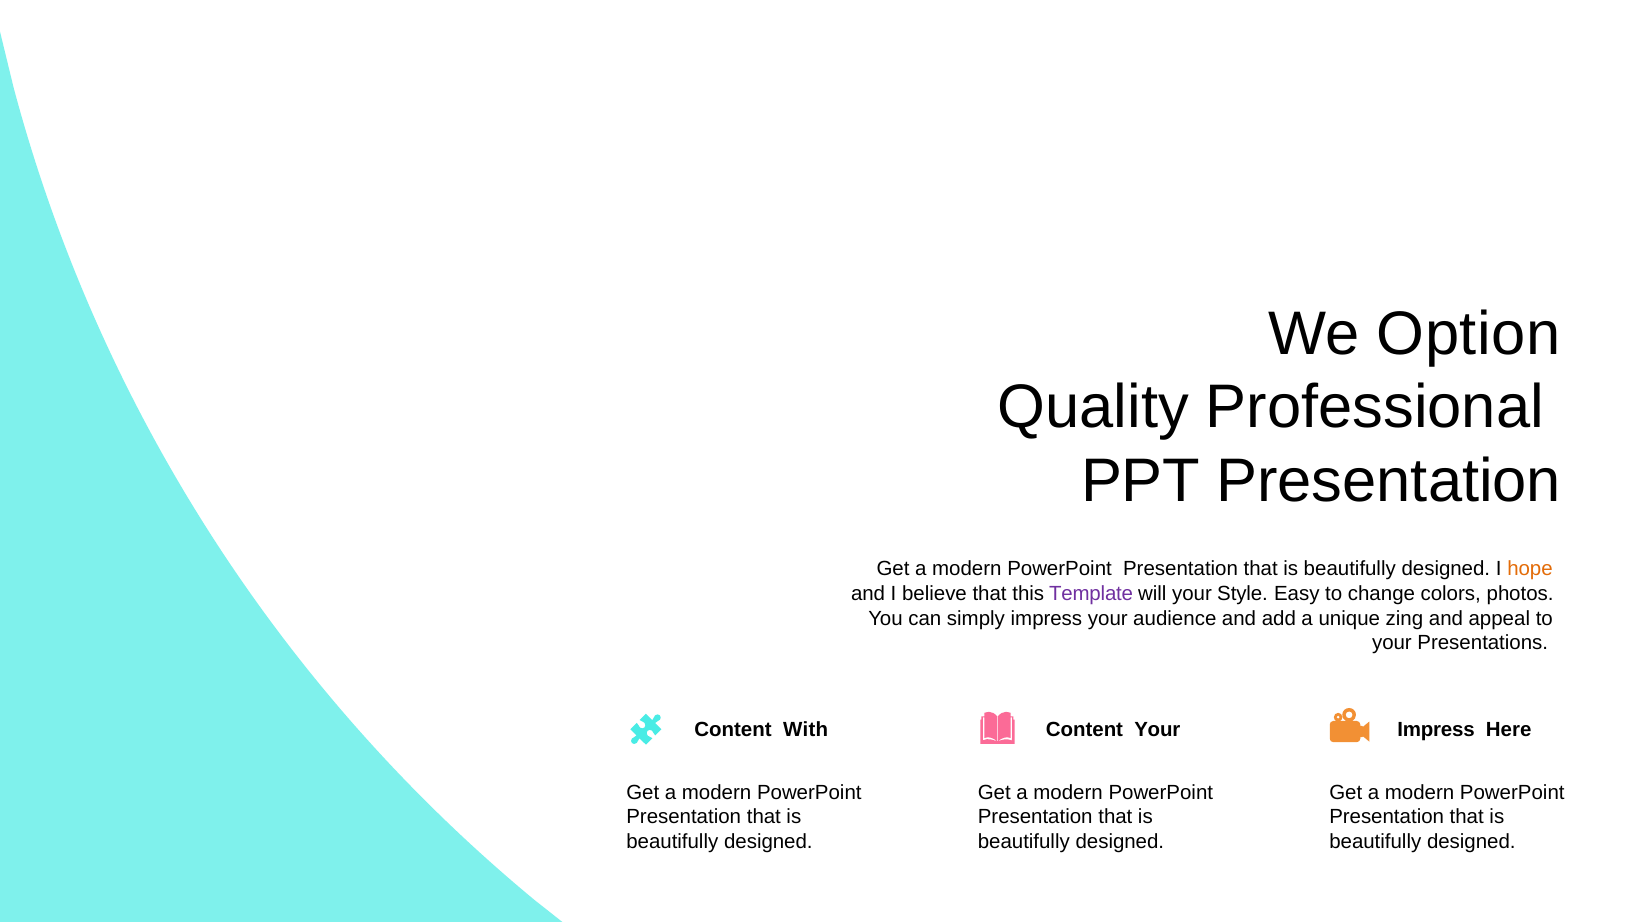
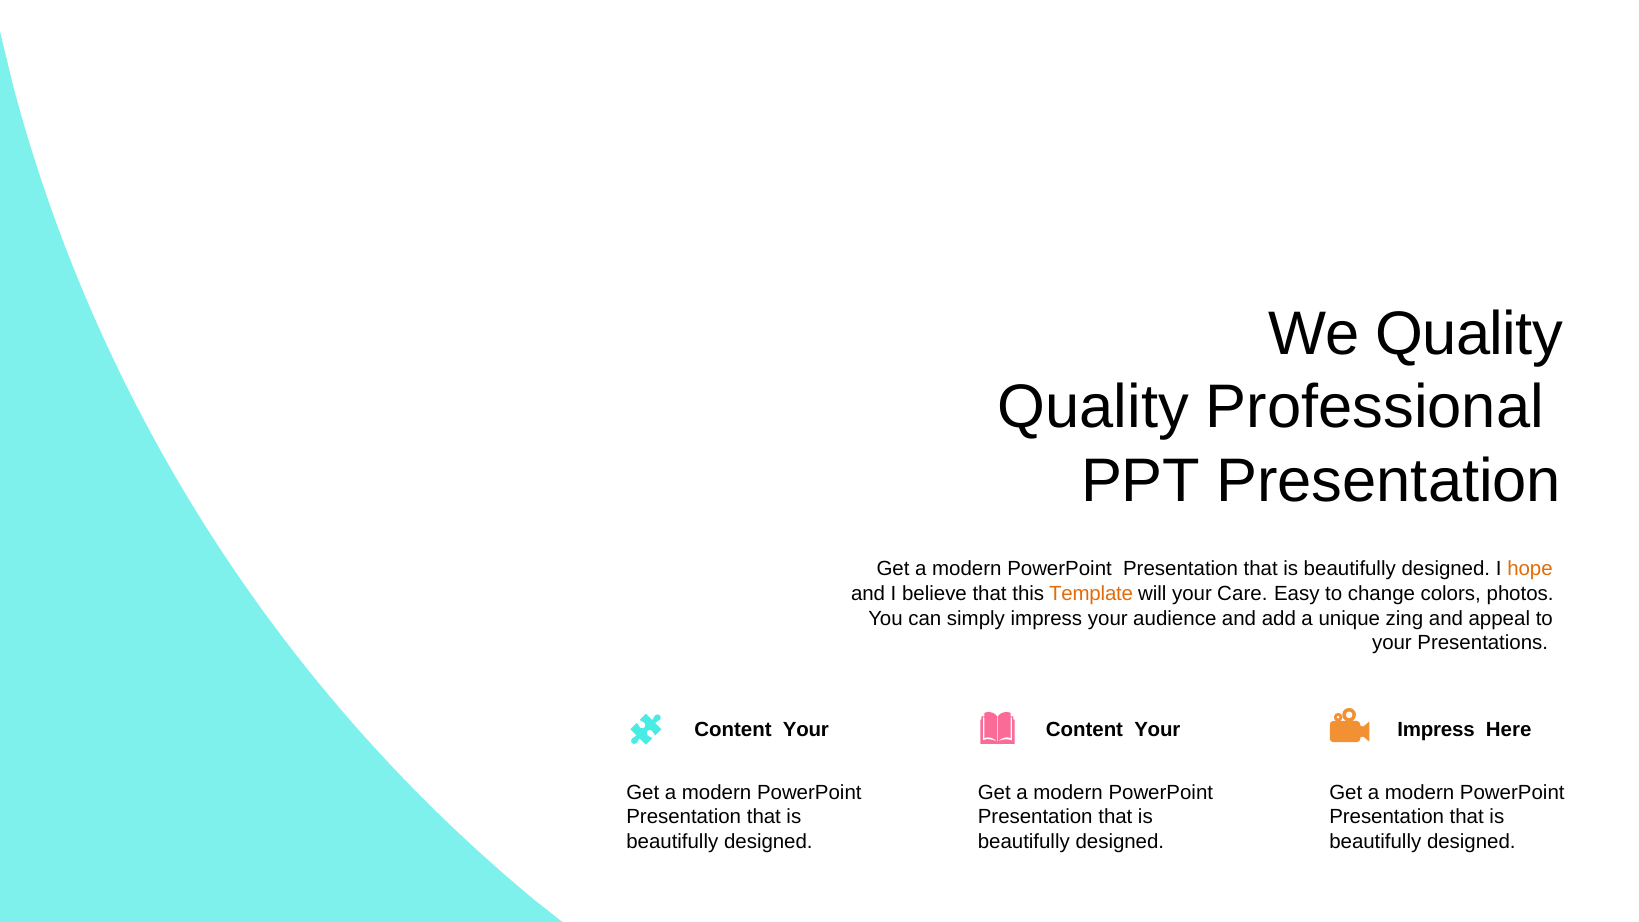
We Option: Option -> Quality
Template colour: purple -> orange
Style: Style -> Care
With at (806, 730): With -> Your
